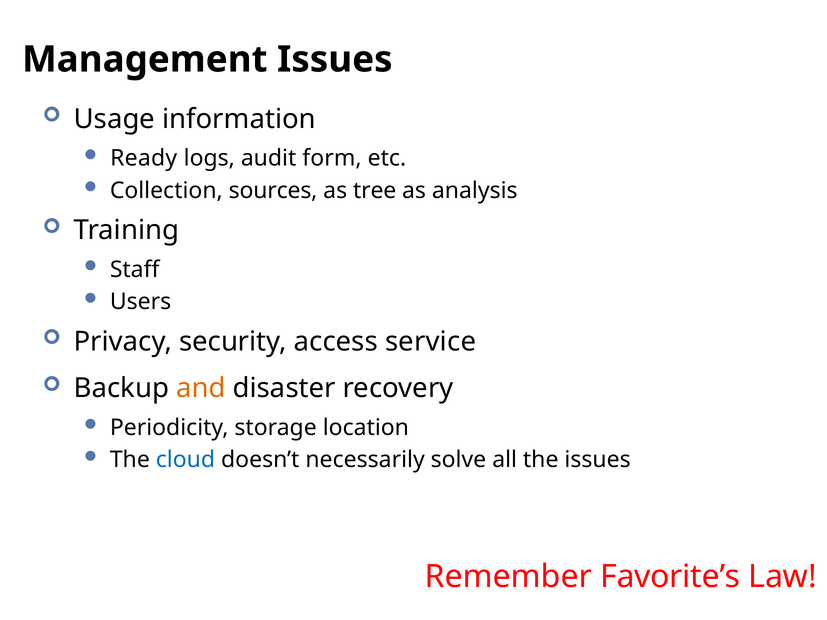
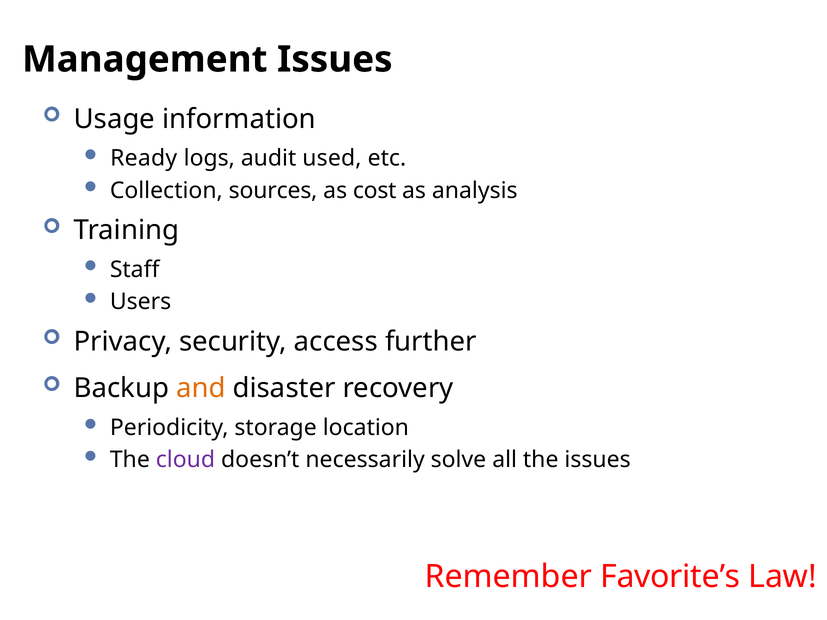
form: form -> used
tree: tree -> cost
service: service -> further
cloud colour: blue -> purple
